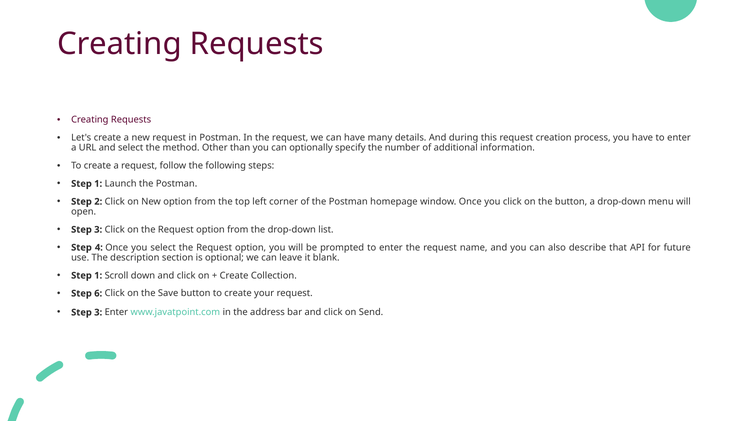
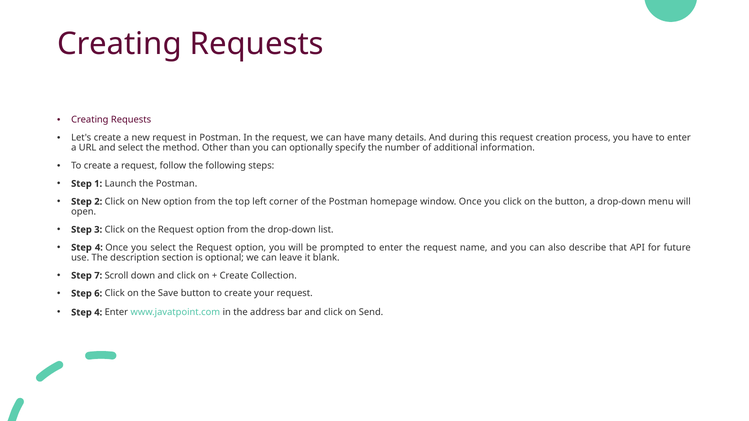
1 at (98, 276): 1 -> 7
3 at (98, 313): 3 -> 4
